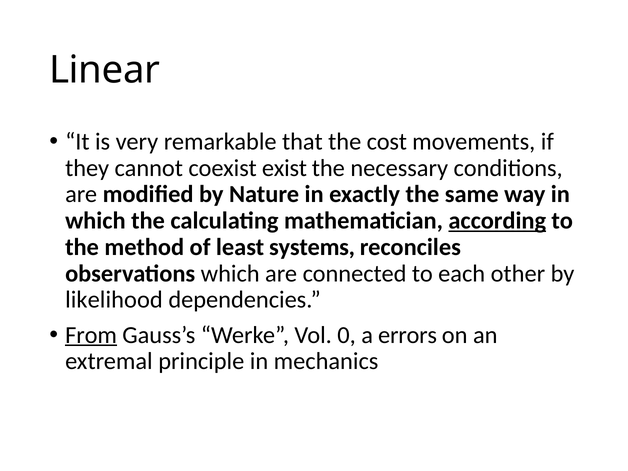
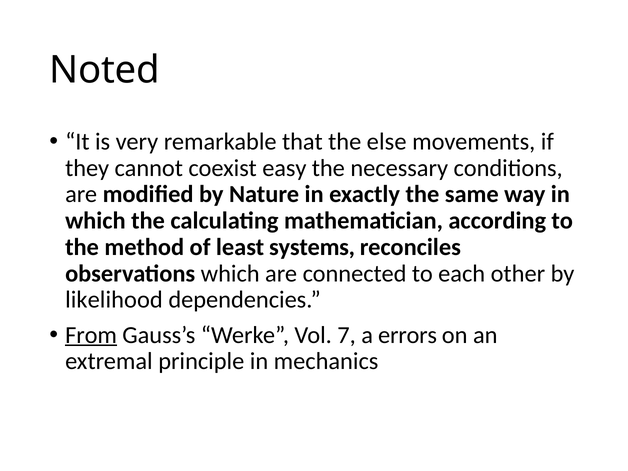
Linear: Linear -> Noted
cost: cost -> else
exist: exist -> easy
according underline: present -> none
0: 0 -> 7
